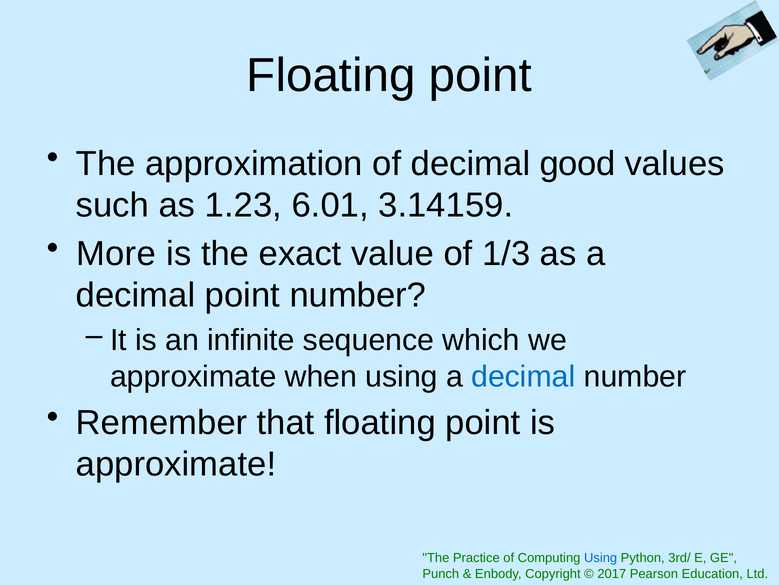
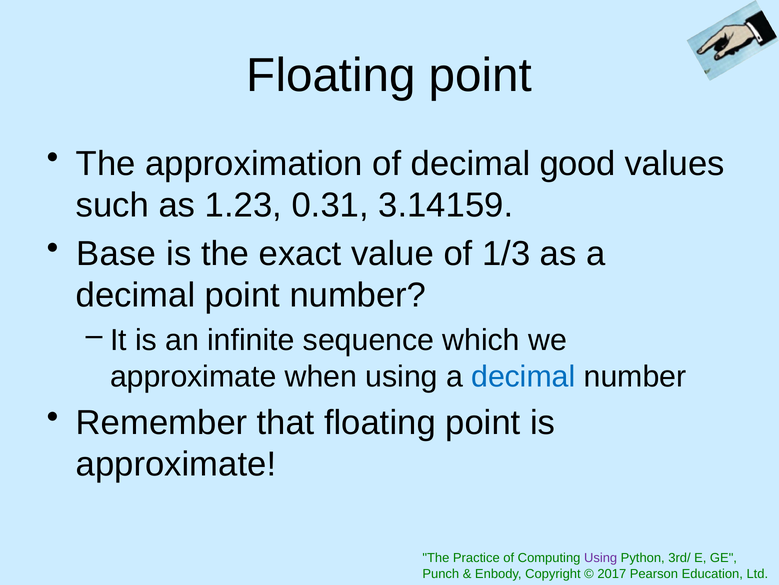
6.01: 6.01 -> 0.31
More: More -> Base
Using at (601, 557) colour: blue -> purple
